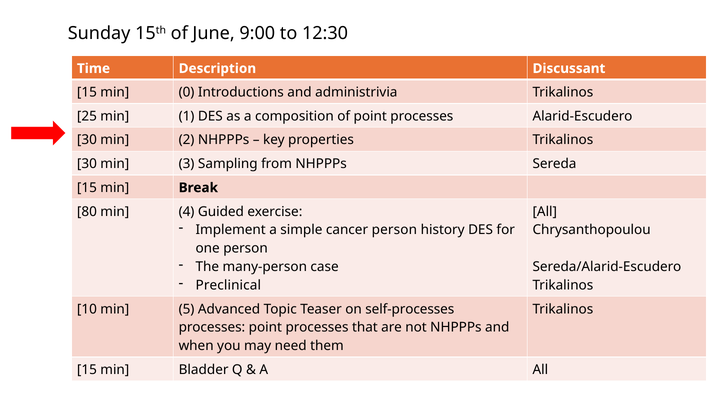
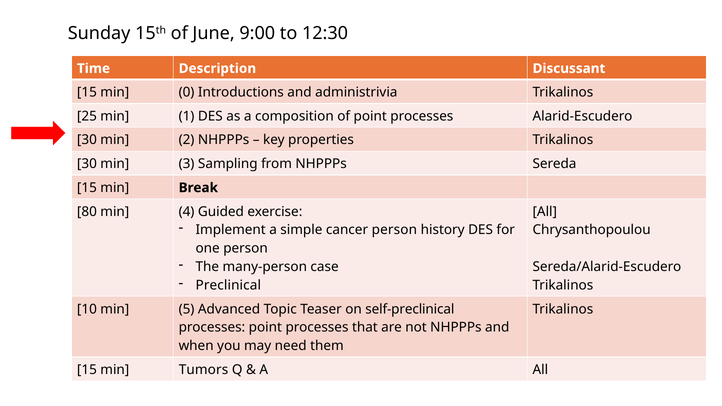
self-processes: self-processes -> self-preclinical
Bladder: Bladder -> Tumors
